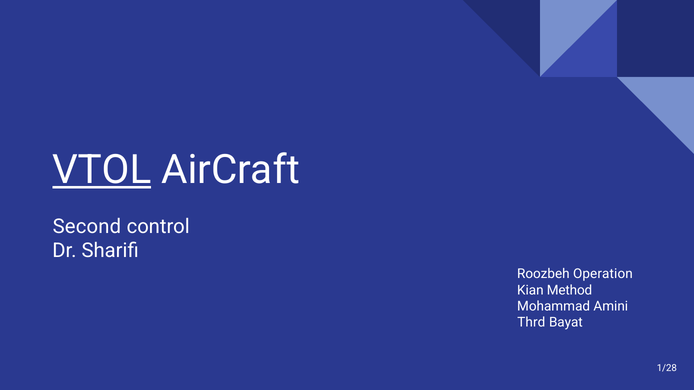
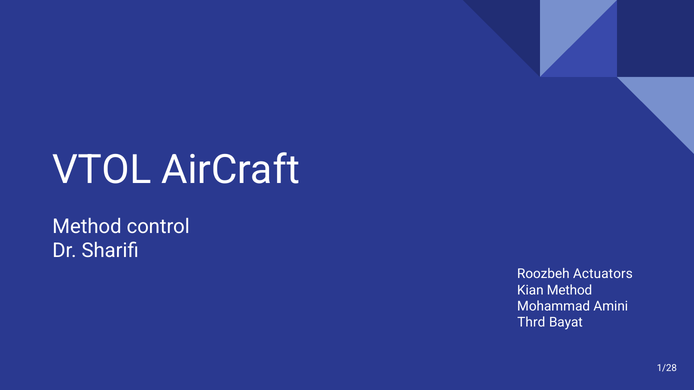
VTOL underline: present -> none
Second at (87, 227): Second -> Method
Operation: Operation -> Actuators
